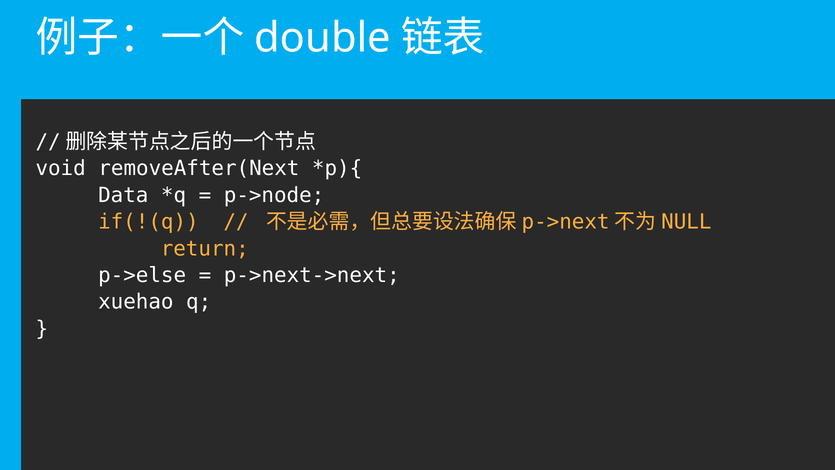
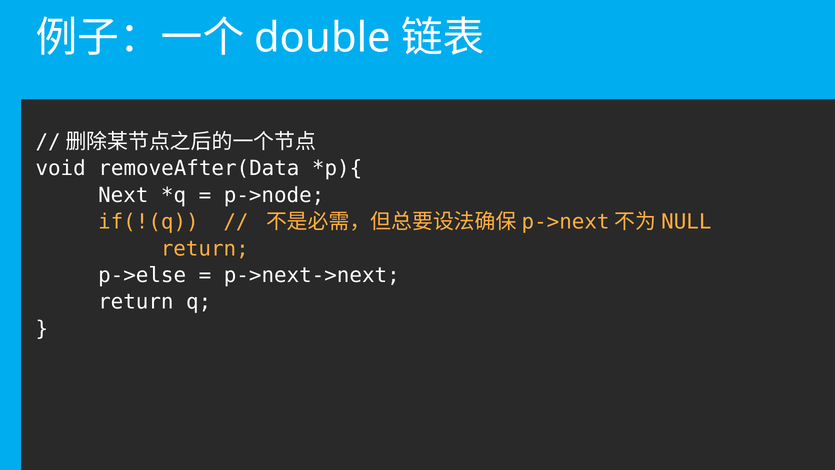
removeAfter(Next: removeAfter(Next -> removeAfter(Data
Data: Data -> Next
xuehao at (136, 302): xuehao -> return
